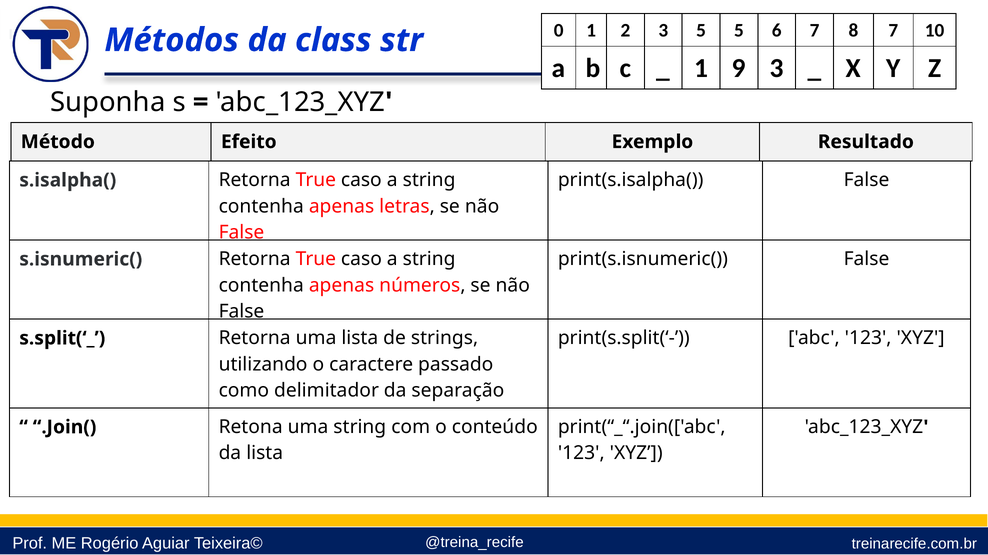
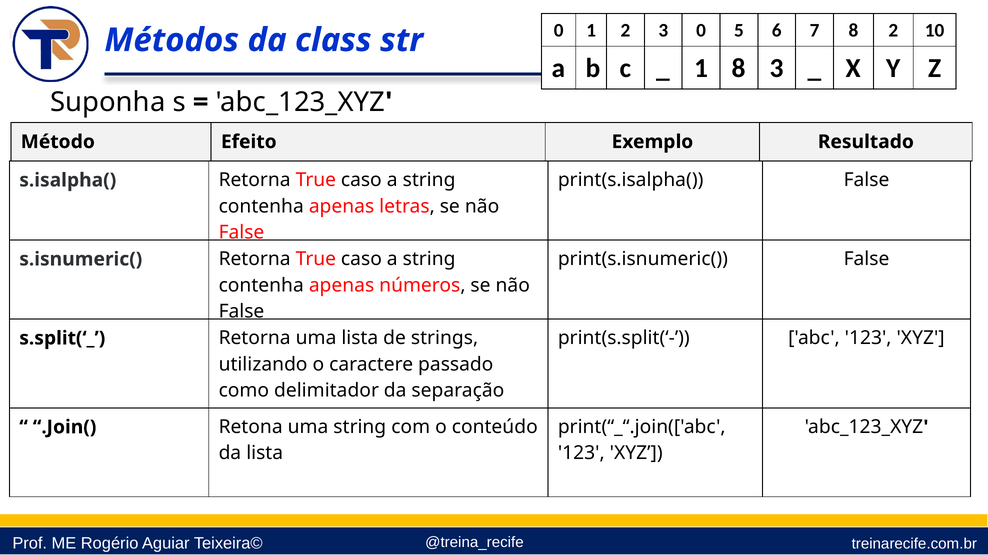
3 5: 5 -> 0
8 7: 7 -> 2
1 9: 9 -> 8
